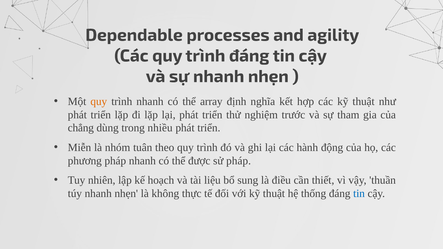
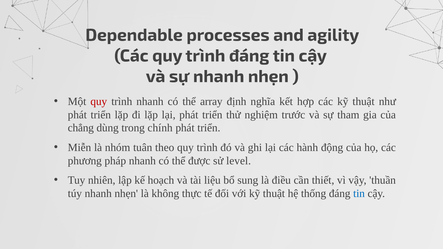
quy at (99, 101) colour: orange -> red
nhiều: nhiều -> chính
sử pháp: pháp -> level
